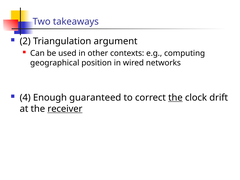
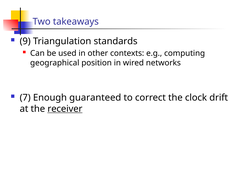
2: 2 -> 9
argument: argument -> standards
4: 4 -> 7
the at (175, 98) underline: present -> none
